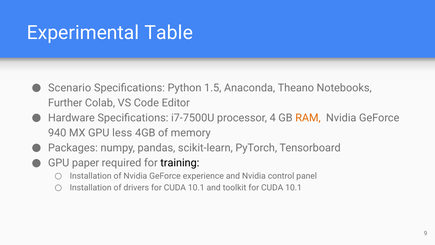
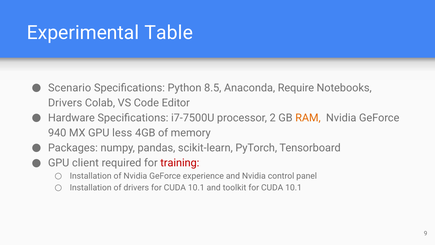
1.5: 1.5 -> 8.5
Theano: Theano -> Require
Further at (65, 103): Further -> Drivers
4: 4 -> 2
paper: paper -> client
training colour: black -> red
